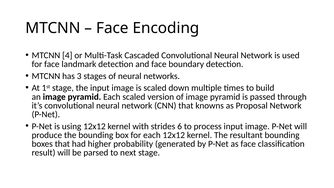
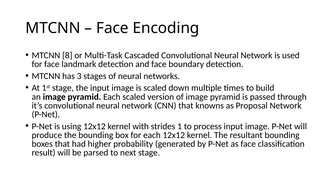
4: 4 -> 8
6: 6 -> 1
